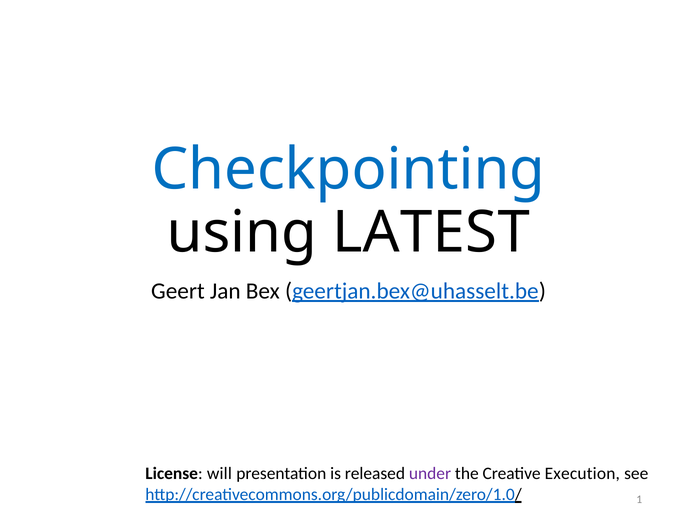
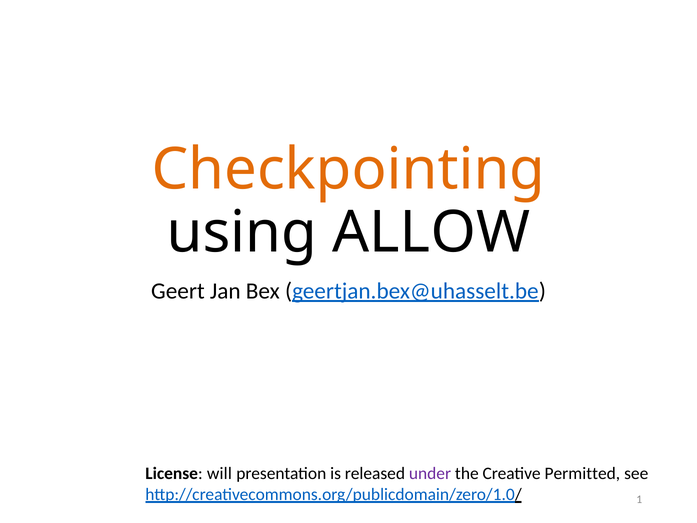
Checkpointing colour: blue -> orange
LATEST: LATEST -> ALLOW
Execution: Execution -> Permitted
